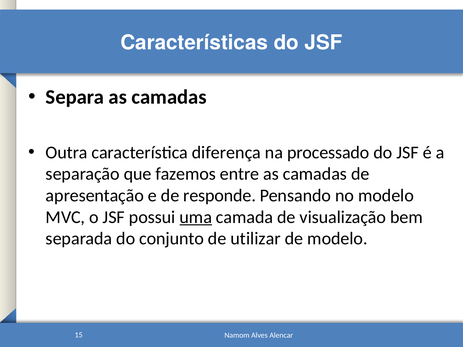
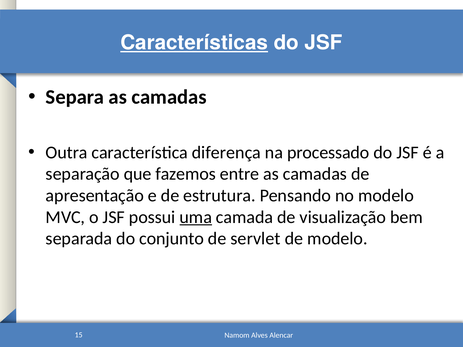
Características underline: none -> present
responde: responde -> estrutura
utilizar: utilizar -> servlet
